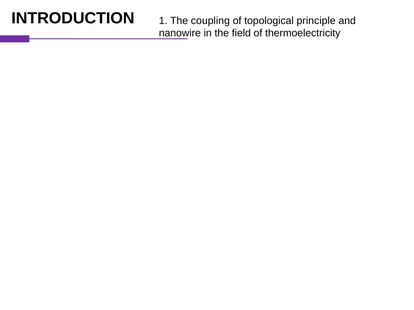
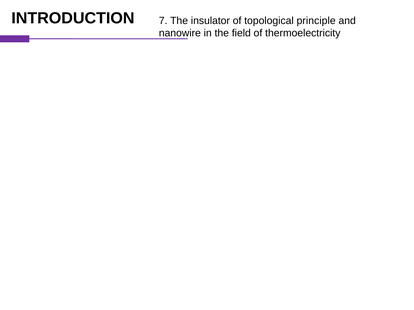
1: 1 -> 7
coupling: coupling -> insulator
